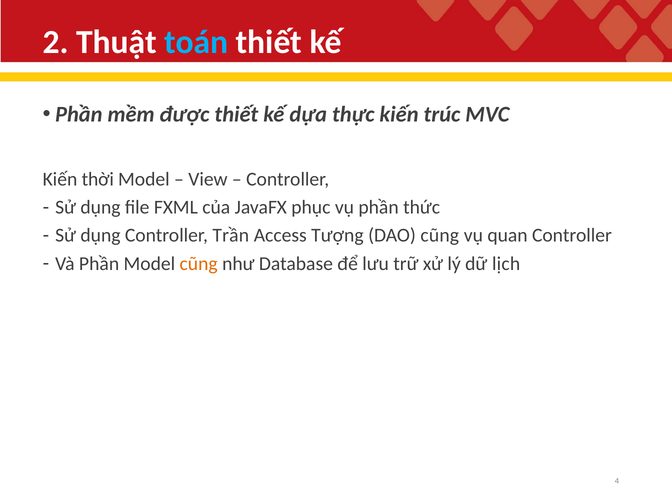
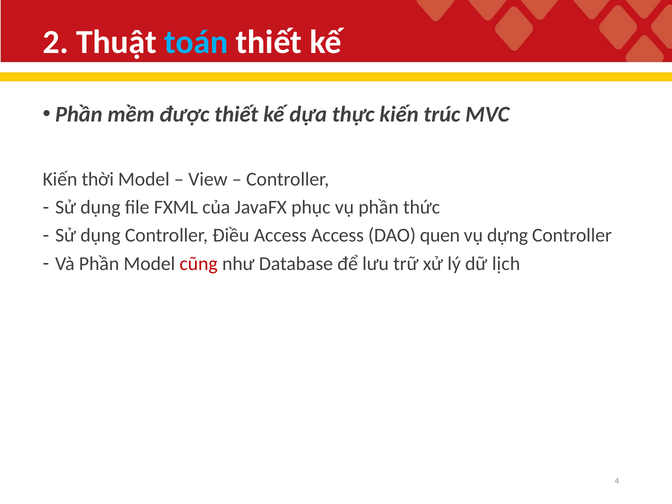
Trần: Trần -> Điều
Access Tượng: Tượng -> Access
DAO cũng: cũng -> quen
quan: quan -> dựng
cũng at (199, 264) colour: orange -> red
